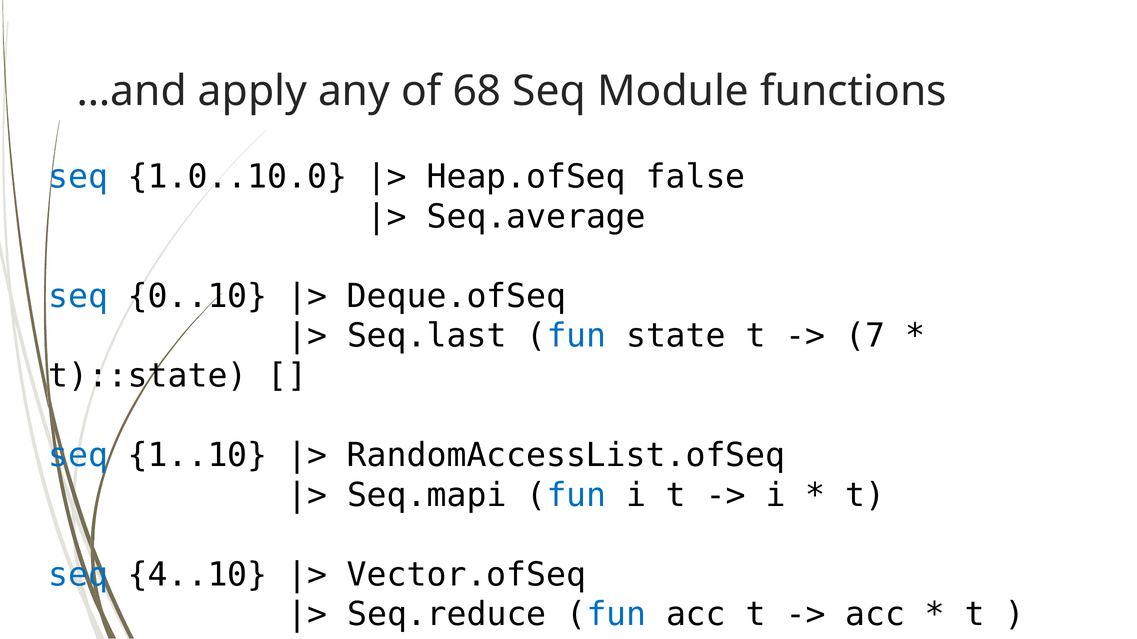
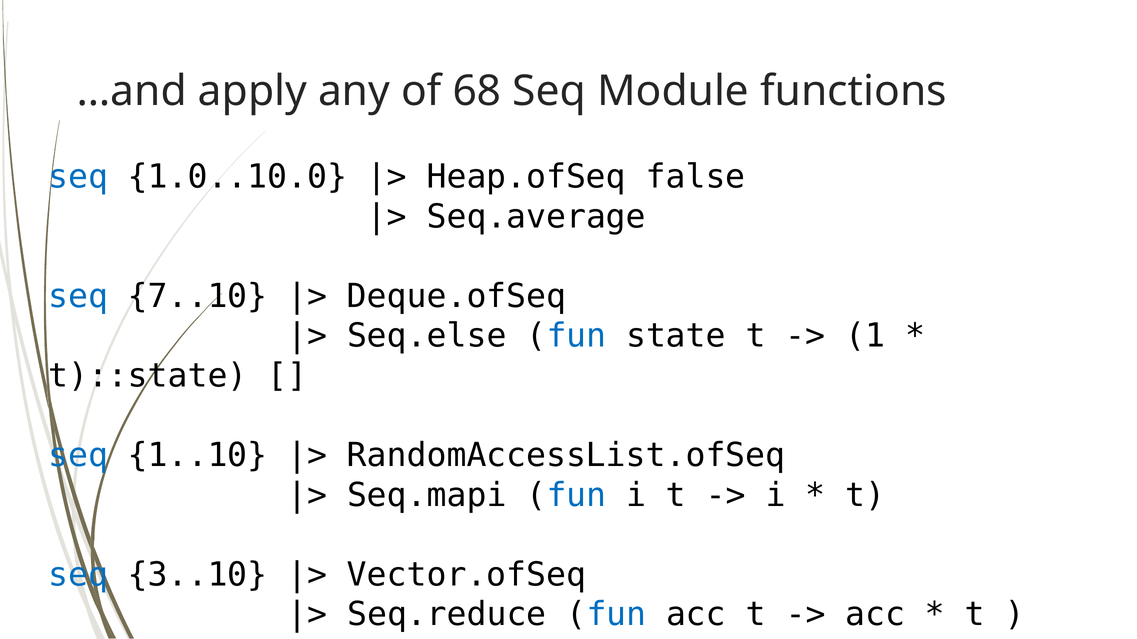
0..10: 0..10 -> 7..10
Seq.last: Seq.last -> Seq.else
7: 7 -> 1
4..10: 4..10 -> 3..10
